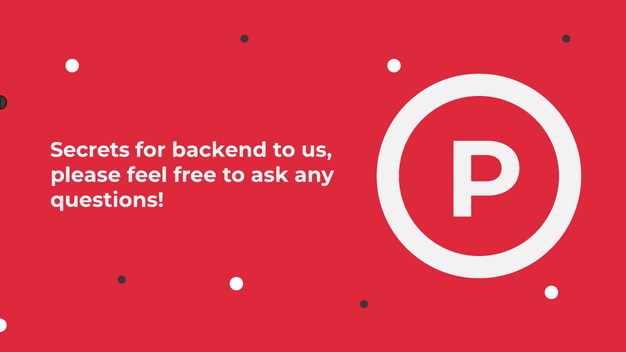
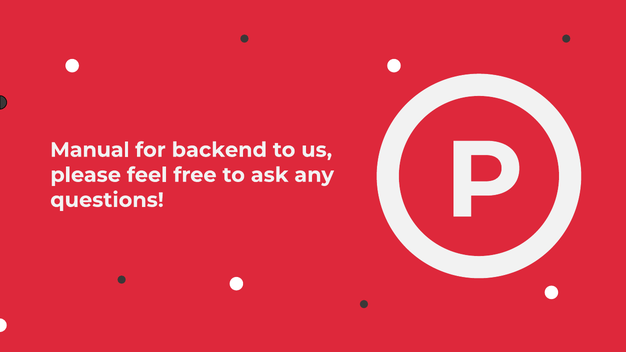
Secrets: Secrets -> Manual
